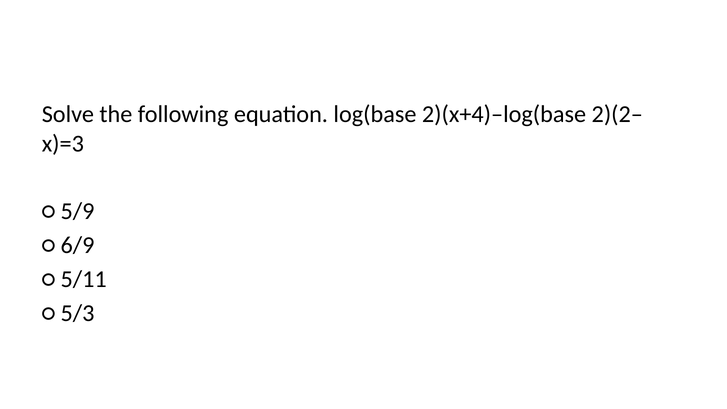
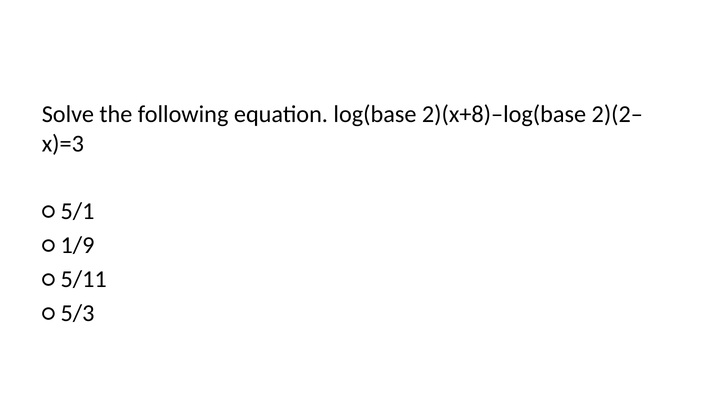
2)(x+4)–log(base: 2)(x+4)–log(base -> 2)(x+8)–log(base
5/9: 5/9 -> 5/1
6/9: 6/9 -> 1/9
